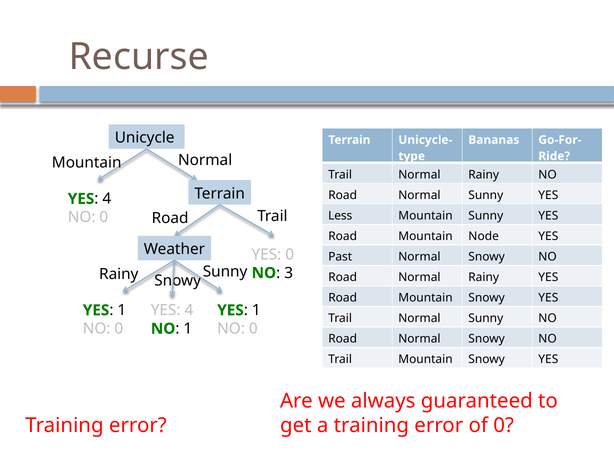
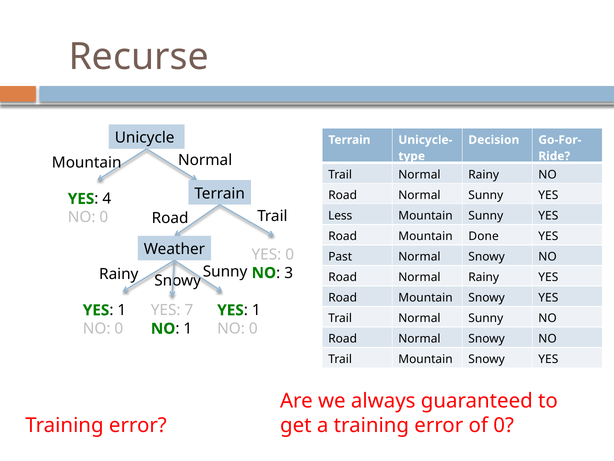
Bananas: Bananas -> Decision
Node: Node -> Done
YES 4: 4 -> 7
